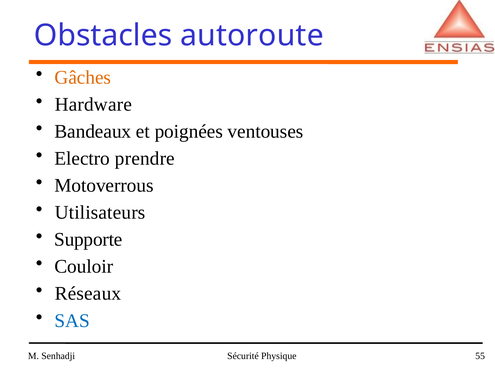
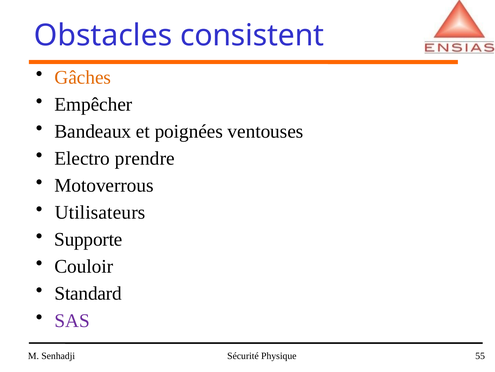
autoroute: autoroute -> consistent
Hardware: Hardware -> Empêcher
Réseaux: Réseaux -> Standard
SAS colour: blue -> purple
